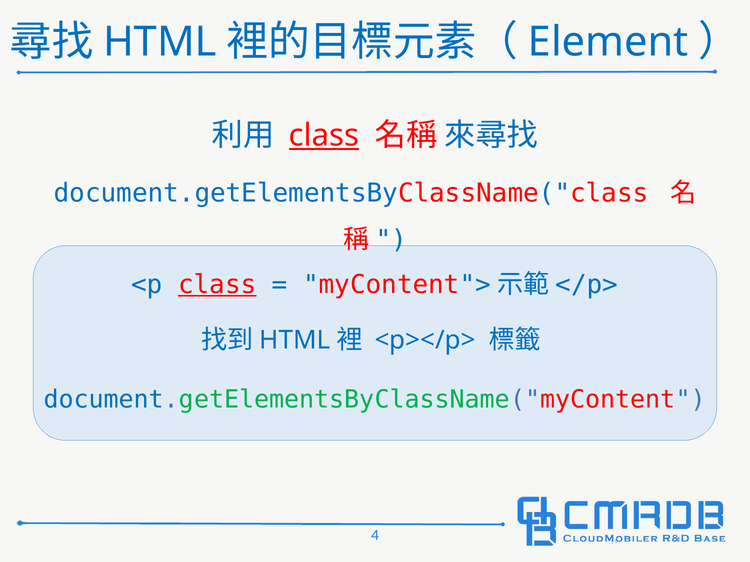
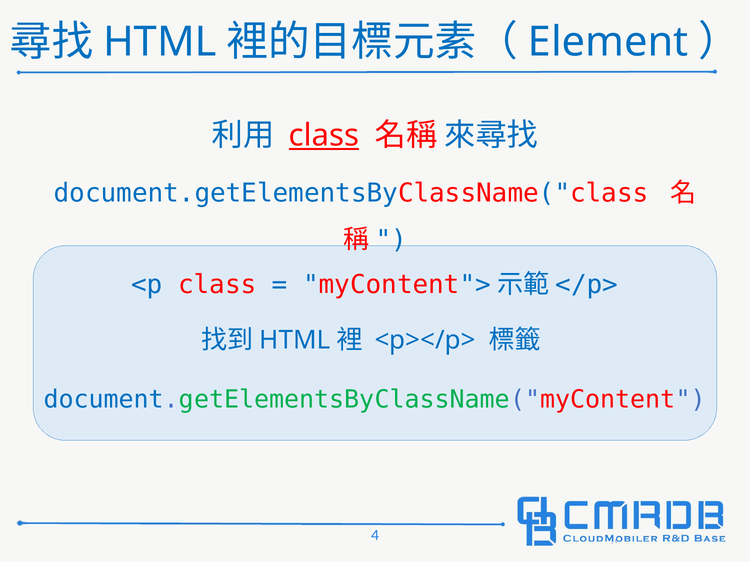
class at (217, 285) underline: present -> none
